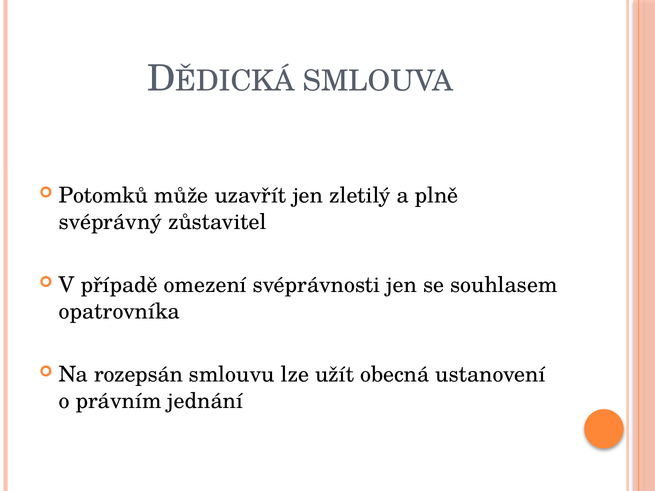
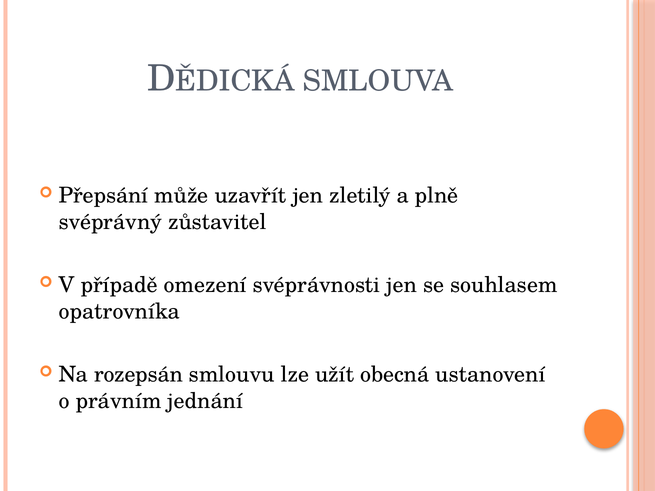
Potomků: Potomků -> Přepsání
